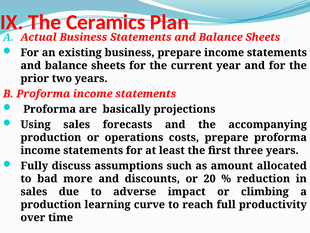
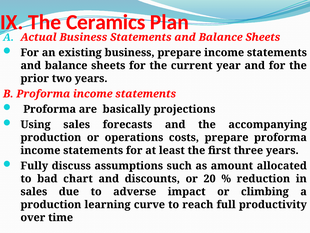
more: more -> chart
